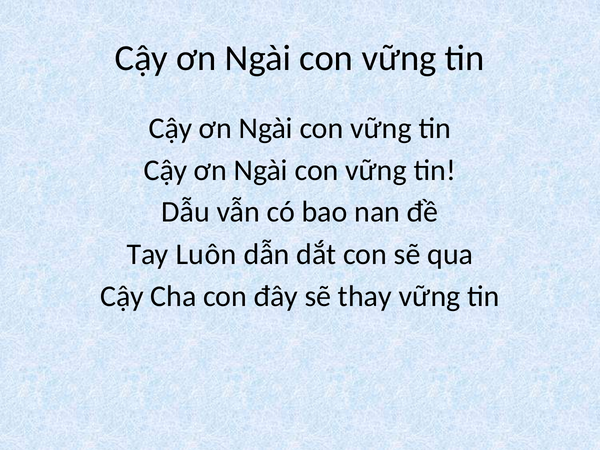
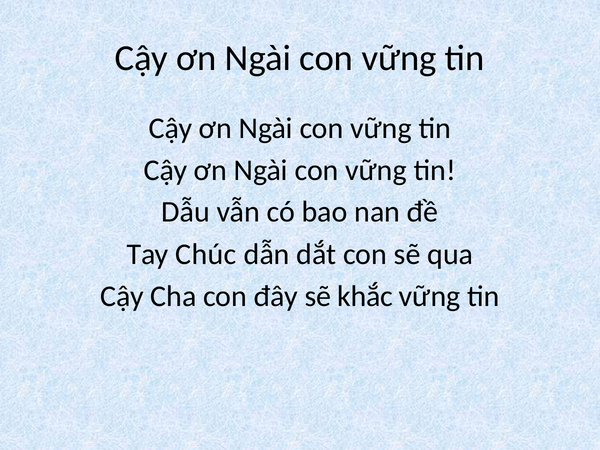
Luôn: Luôn -> Chúc
thay: thay -> khắc
